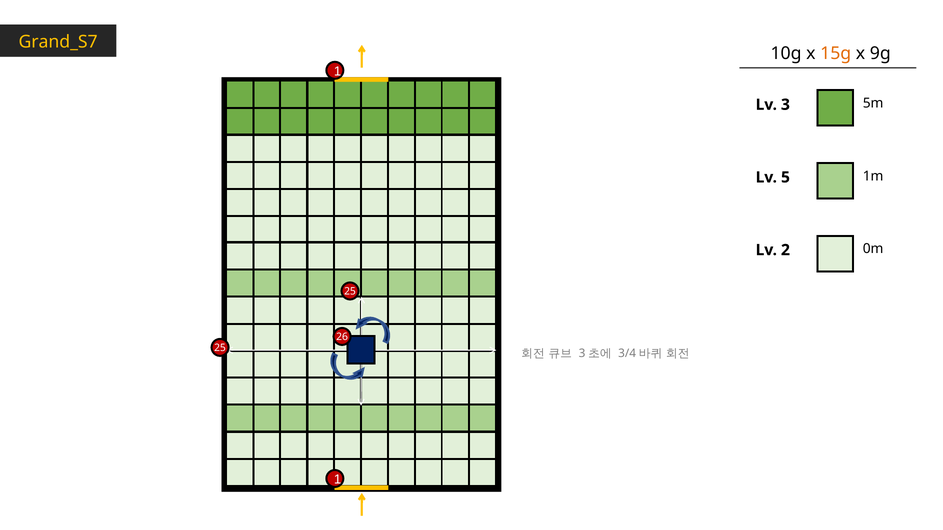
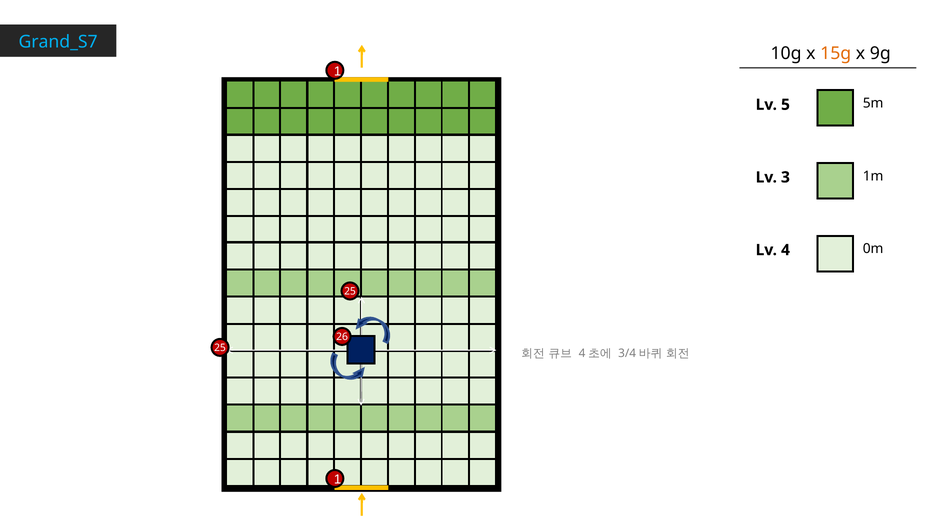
Grand_S7 colour: yellow -> light blue
Lv 3: 3 -> 5
5: 5 -> 3
Lv 2: 2 -> 4
3 at (582, 353): 3 -> 4
